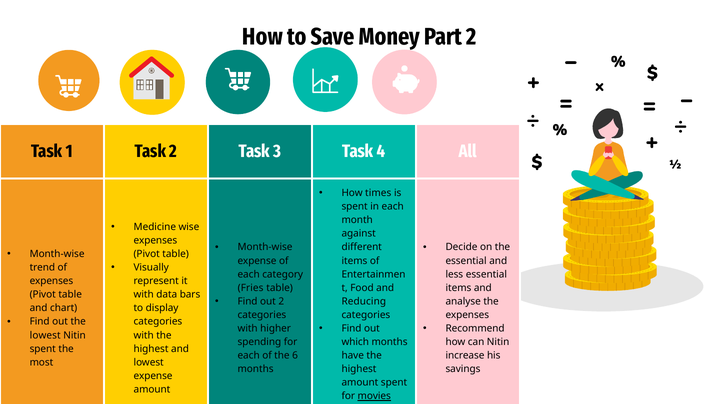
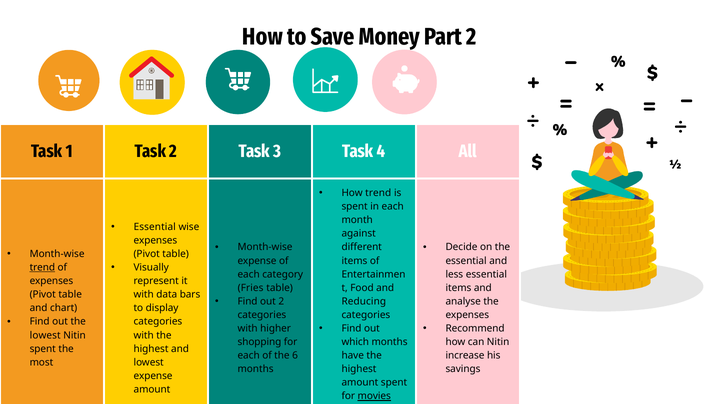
How times: times -> trend
Medicine at (155, 227): Medicine -> Essential
trend at (42, 268) underline: none -> present
spending: spending -> shopping
